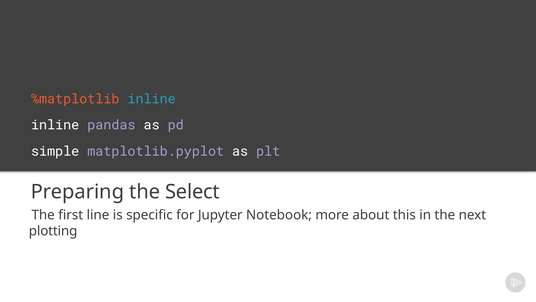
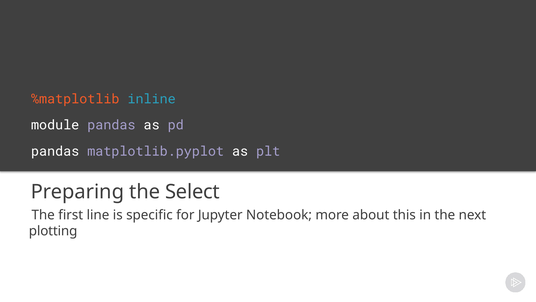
inline at (55, 125): inline -> module
simple at (55, 151): simple -> pandas
